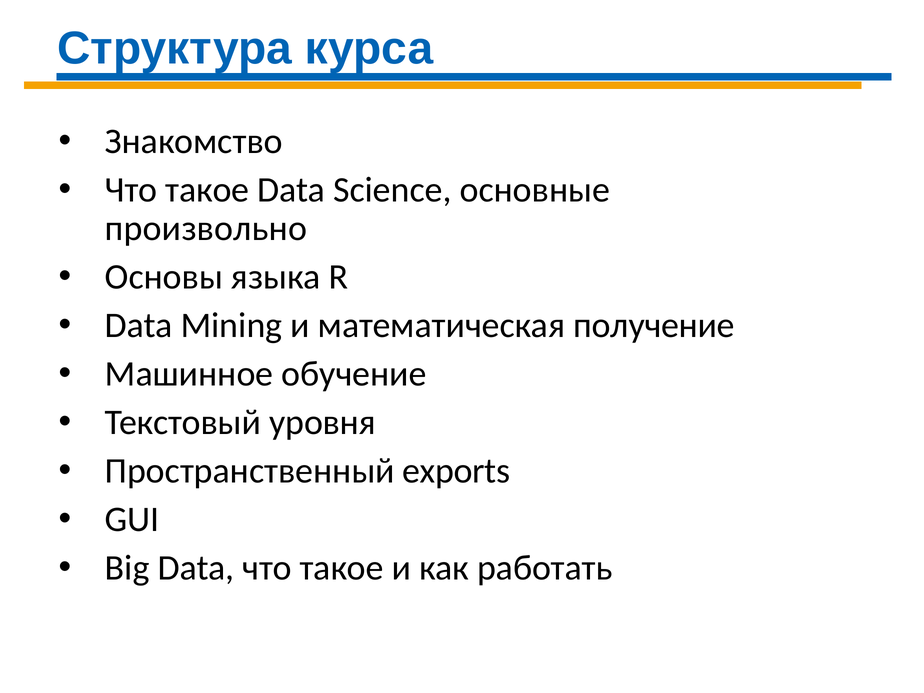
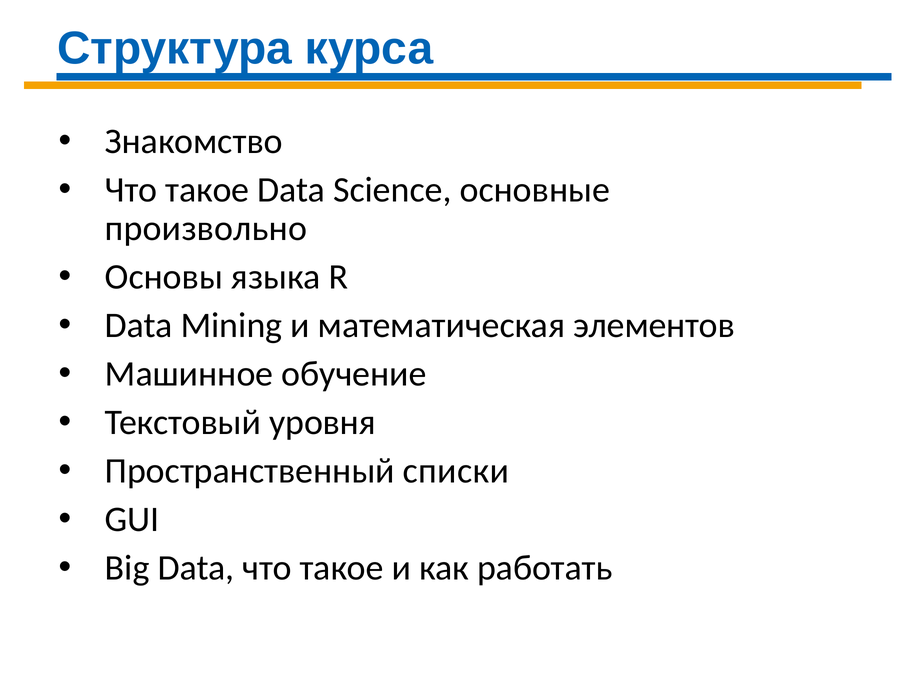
получение: получение -> элементов
exports: exports -> списки
